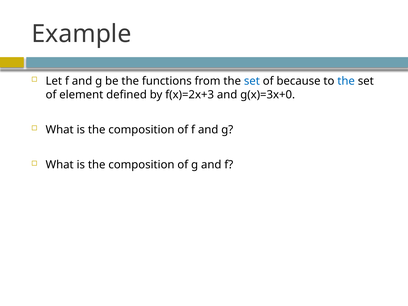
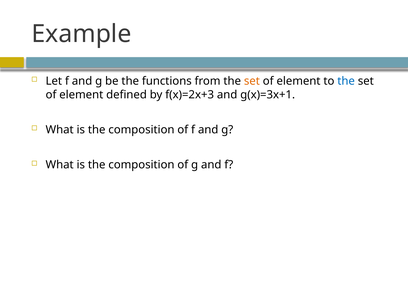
set at (252, 81) colour: blue -> orange
because at (299, 81): because -> element
g(x)=3x+0: g(x)=3x+0 -> g(x)=3x+1
